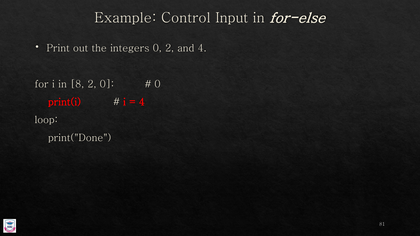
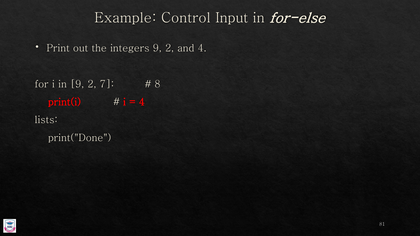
integers 0: 0 -> 9
in 8: 8 -> 9
2 0: 0 -> 7
0 at (157, 84): 0 -> 8
loop: loop -> lists
